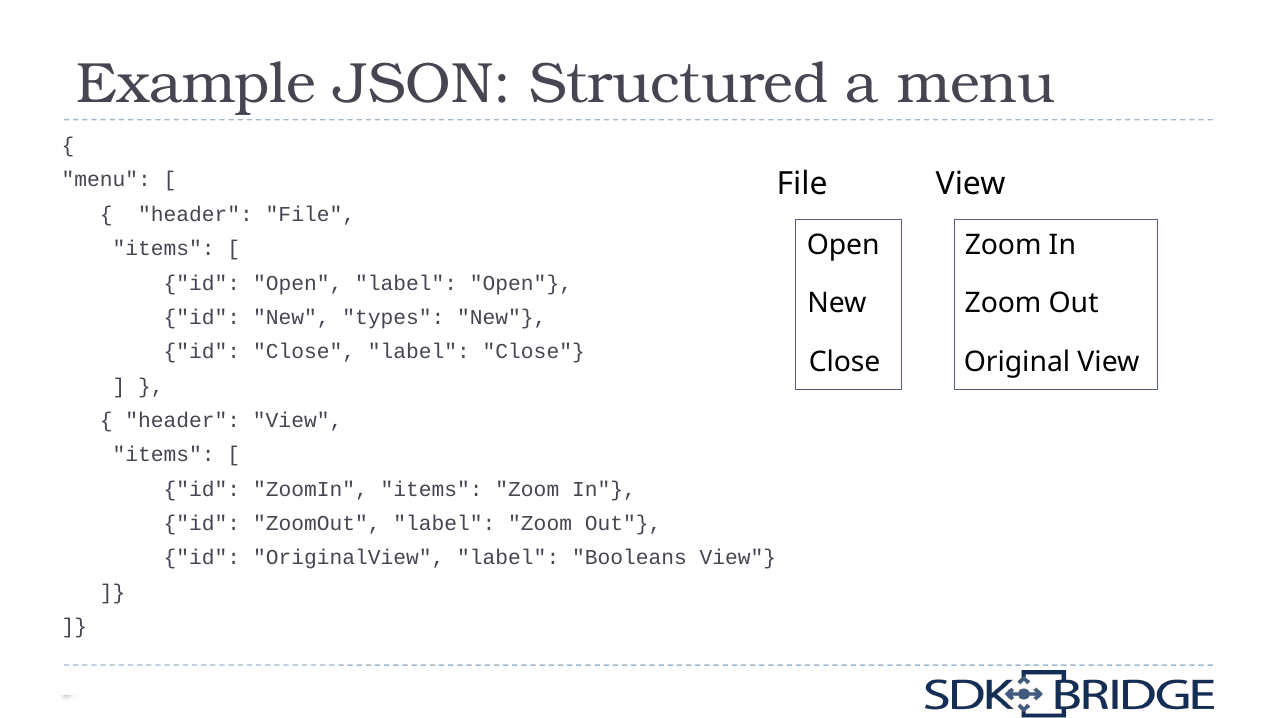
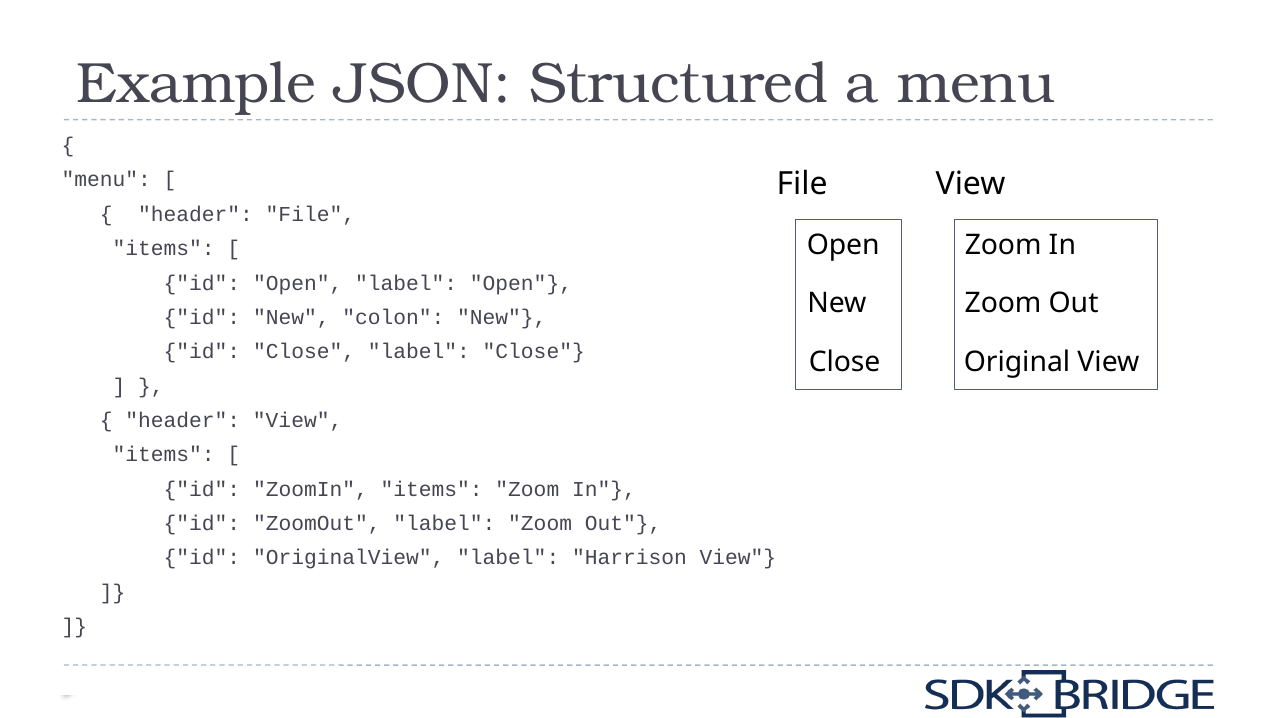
types: types -> colon
Booleans: Booleans -> Harrison
